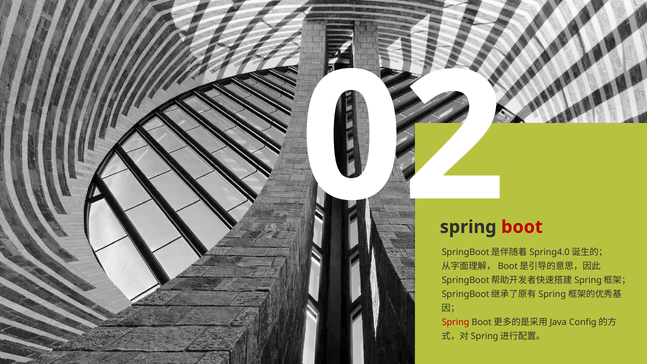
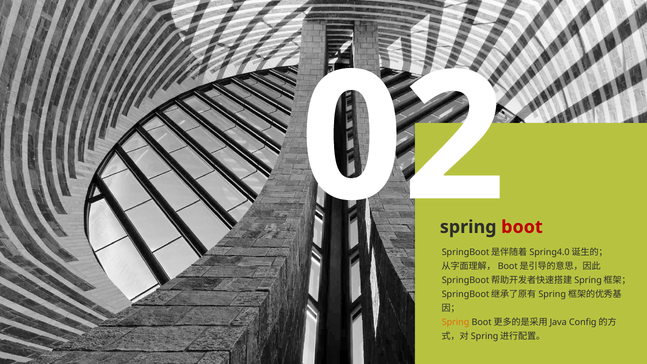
Spring at (456, 322) colour: red -> orange
